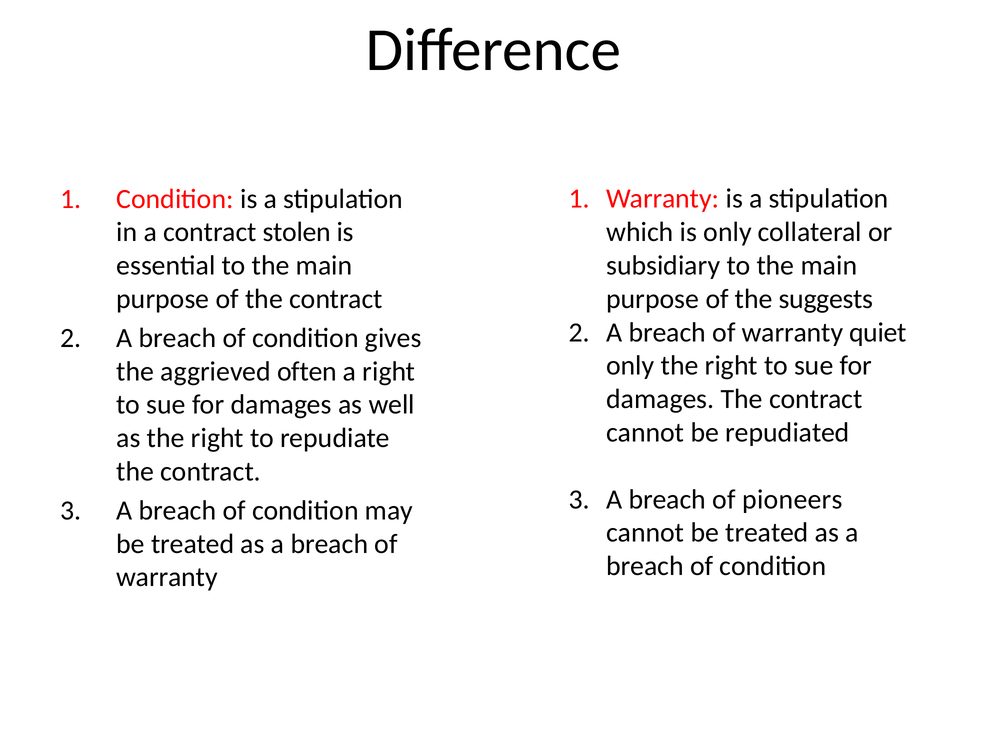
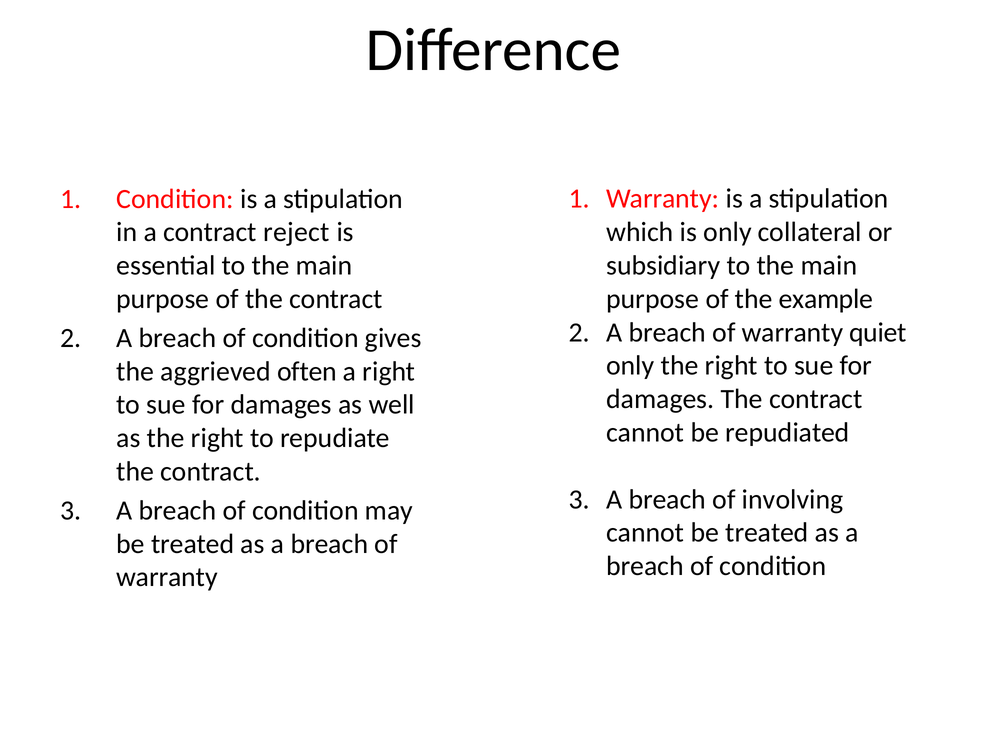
stolen: stolen -> reject
suggests: suggests -> example
pioneers: pioneers -> involving
